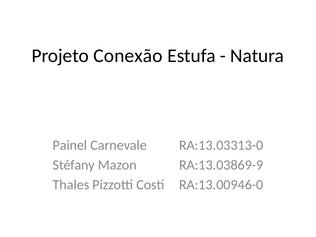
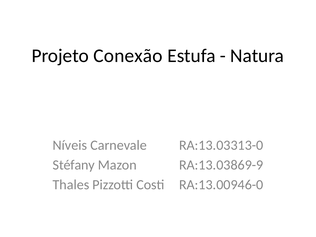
Painel: Painel -> Níveis
